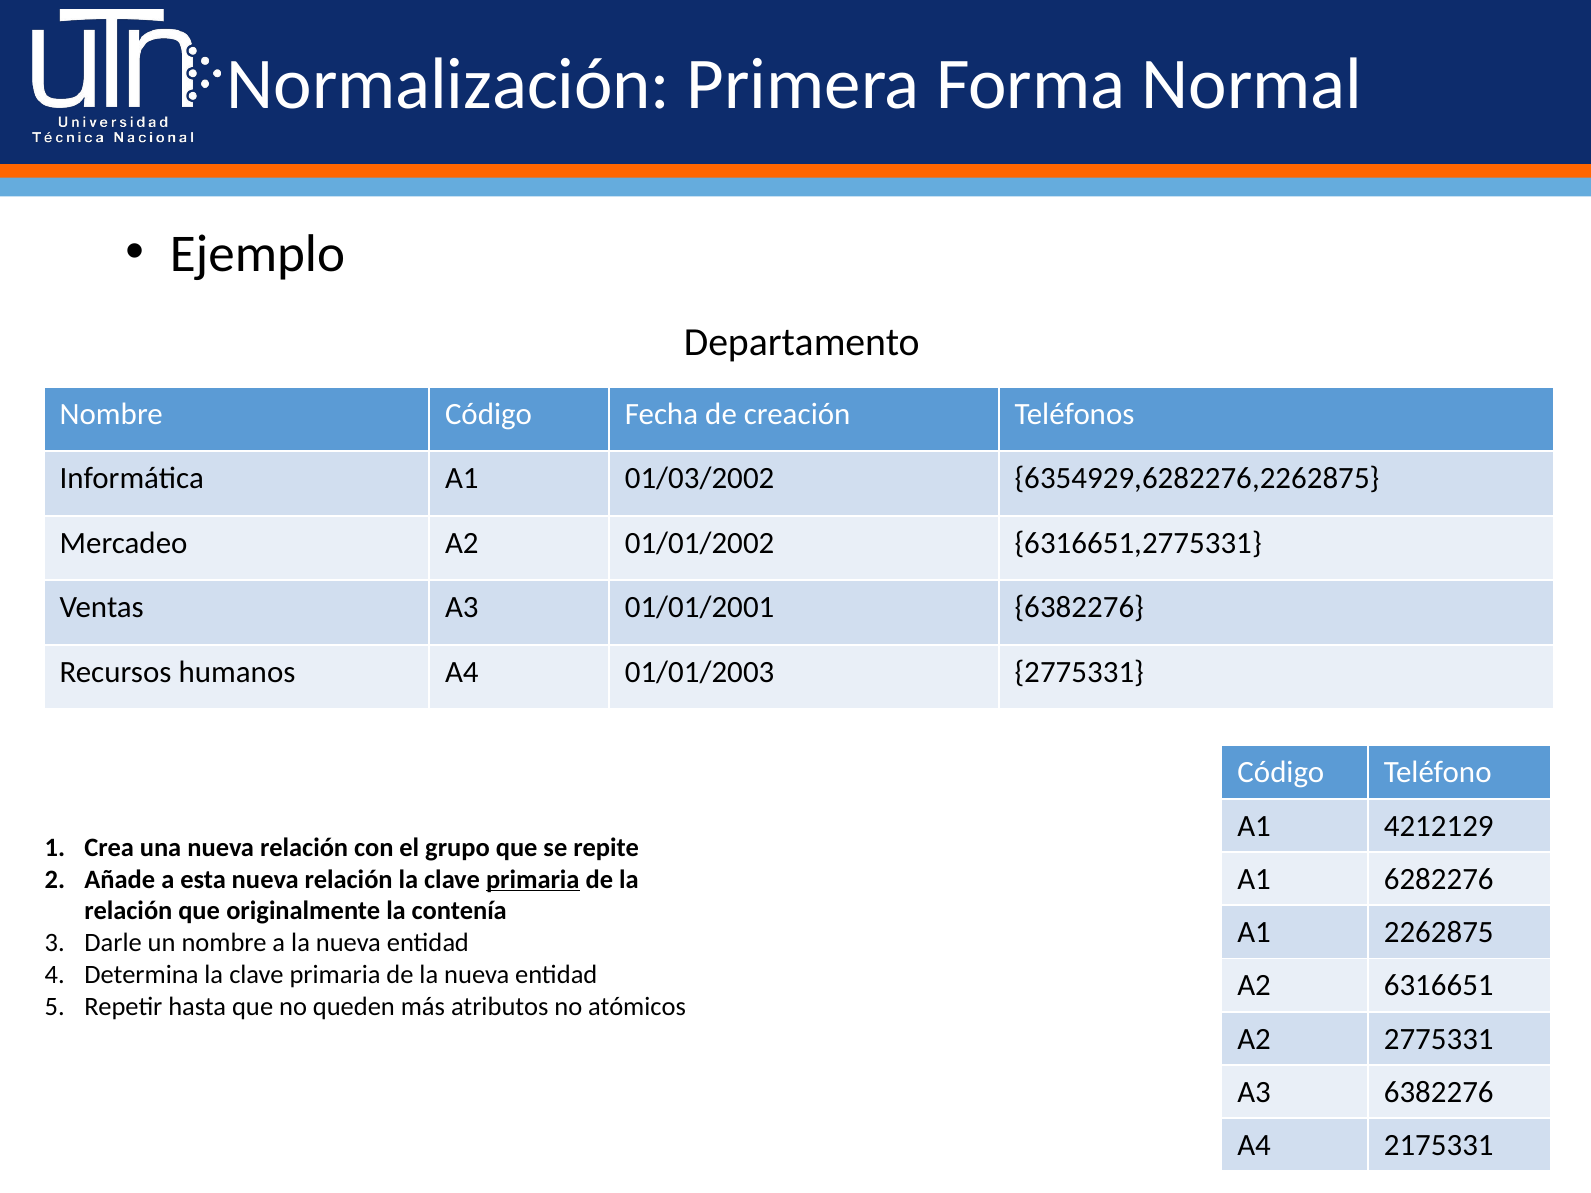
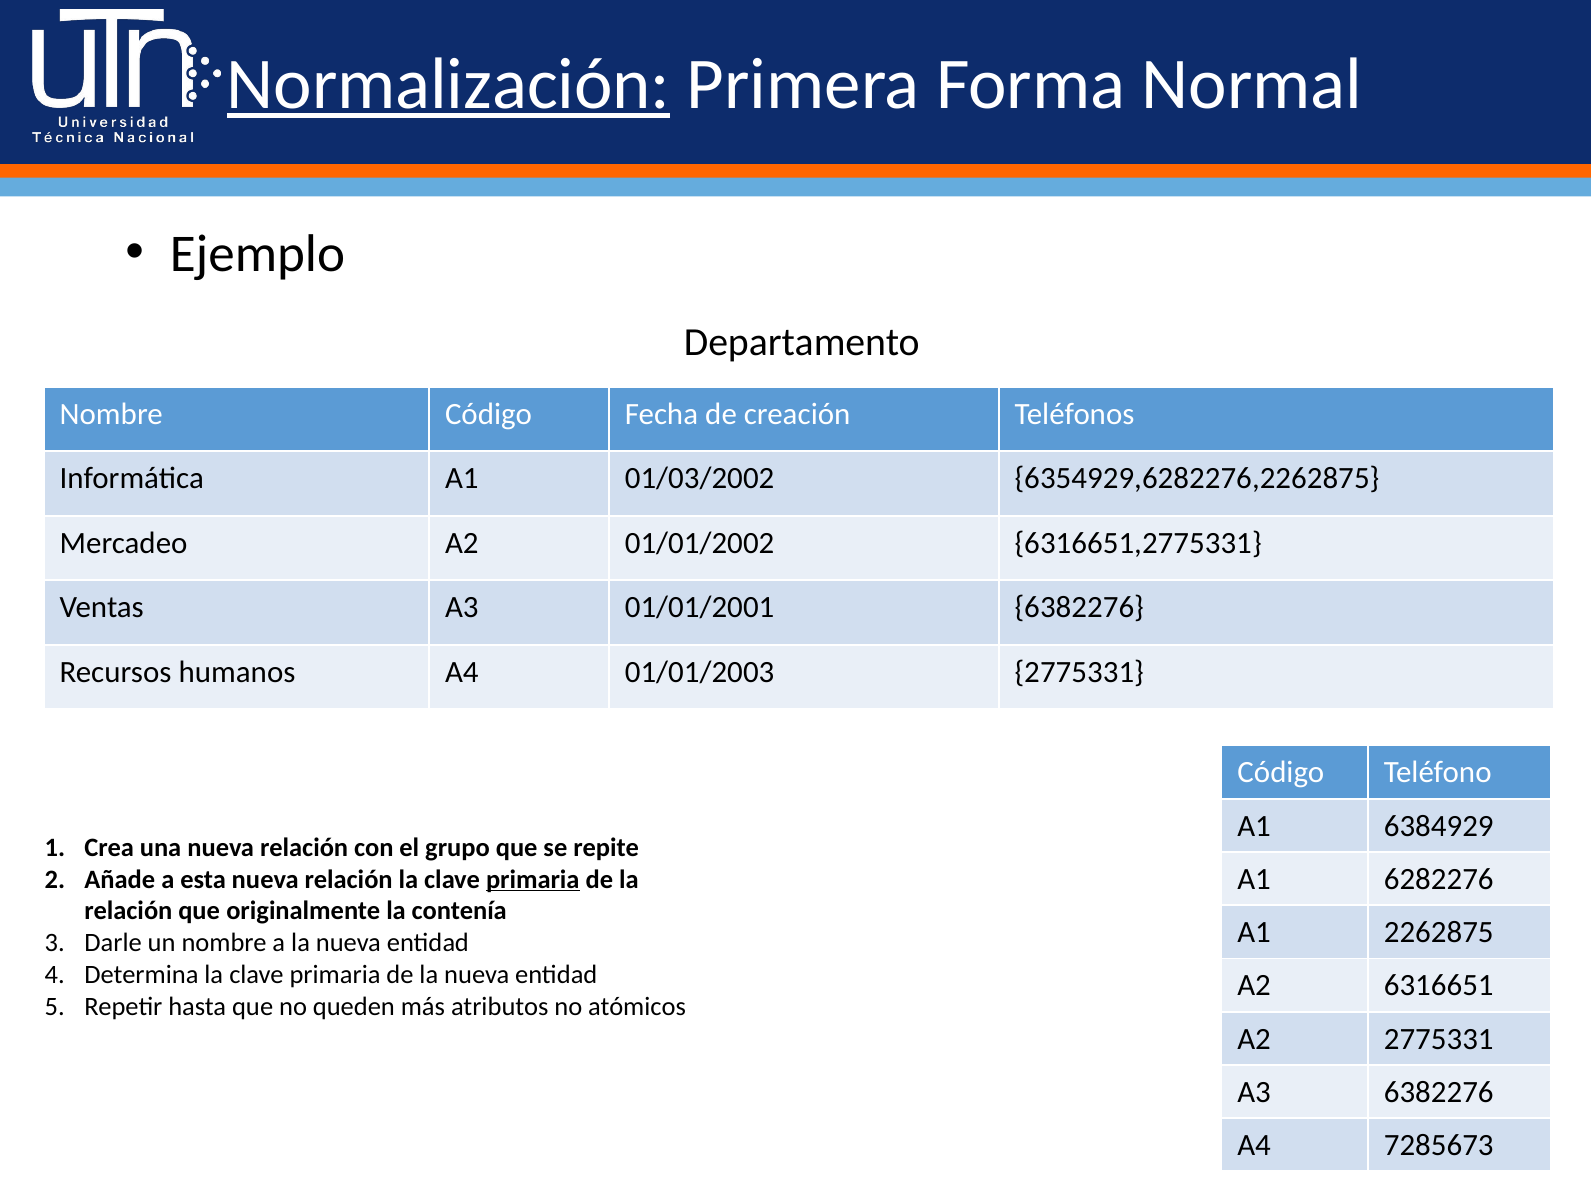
Normalización underline: none -> present
4212129: 4212129 -> 6384929
2175331: 2175331 -> 7285673
